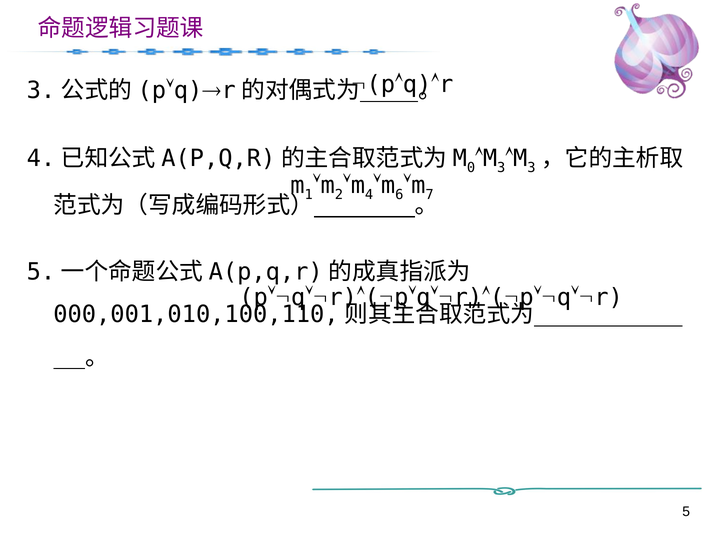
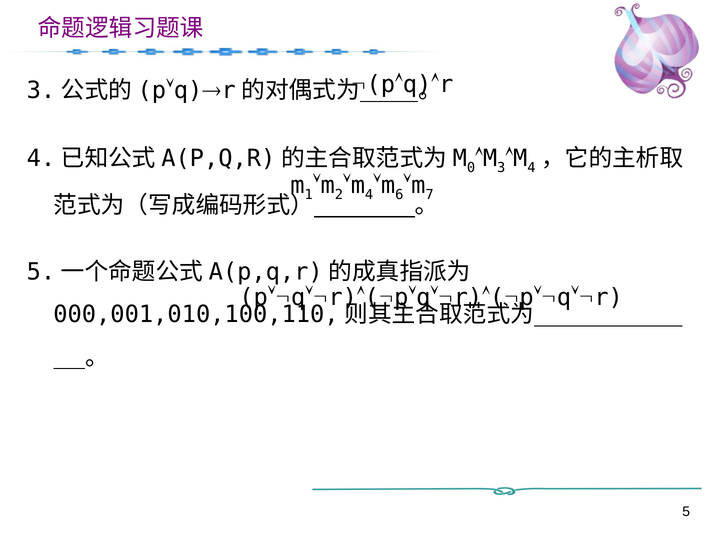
3 at (531, 168): 3 -> 4
